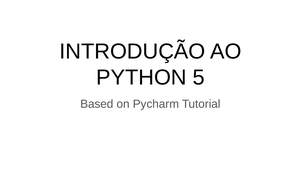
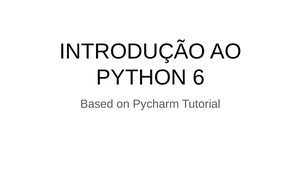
5: 5 -> 6
